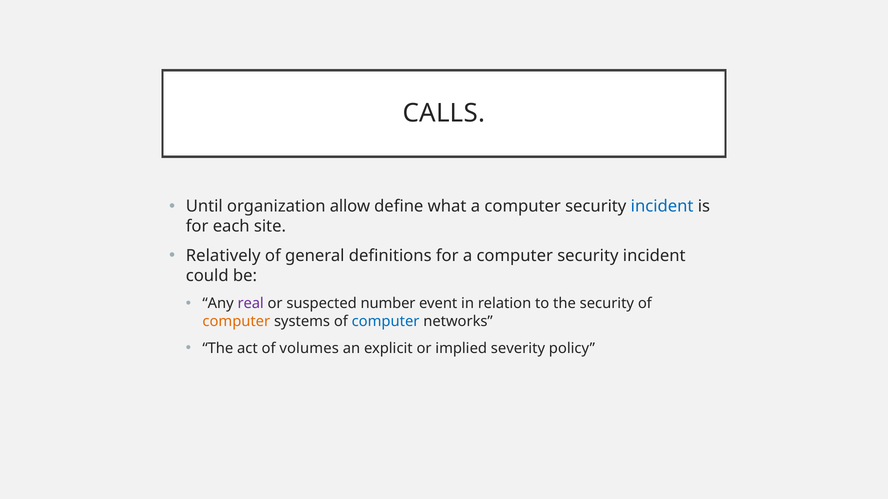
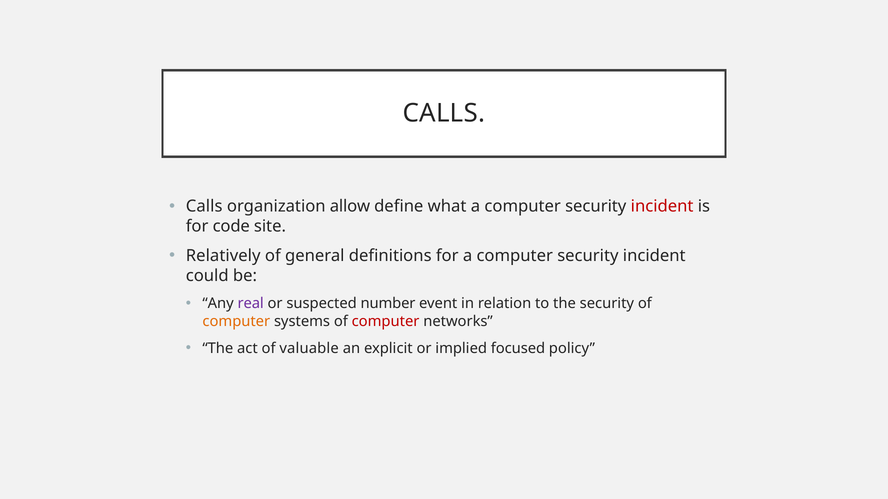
Until at (204, 207): Until -> Calls
incident at (662, 207) colour: blue -> red
each: each -> code
computer at (386, 322) colour: blue -> red
volumes: volumes -> valuable
severity: severity -> focused
